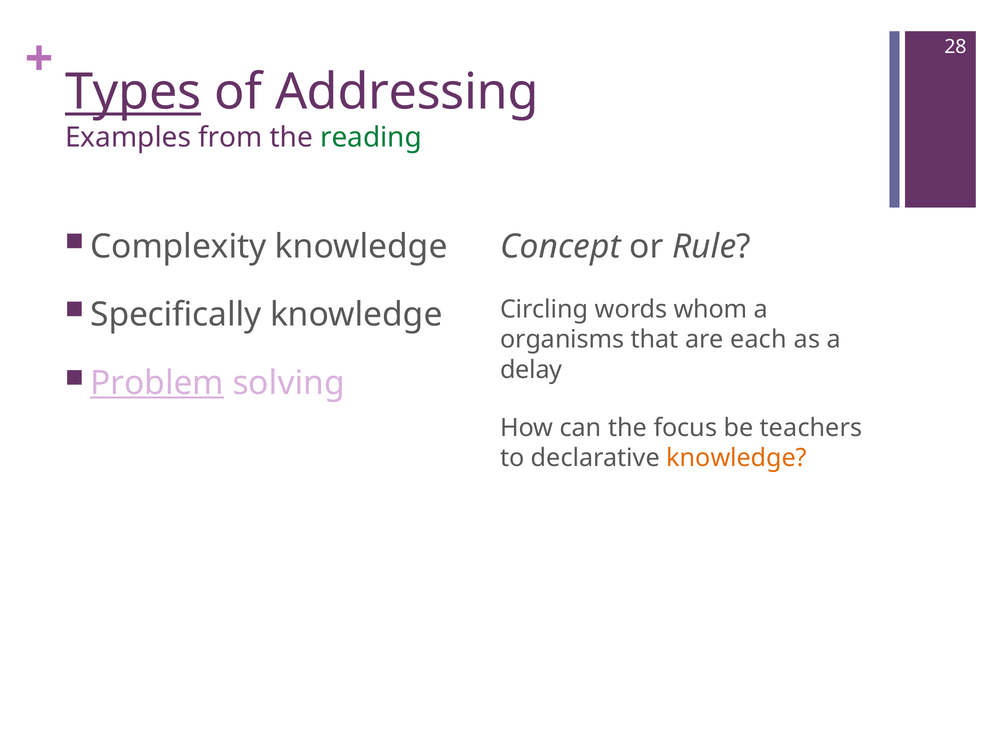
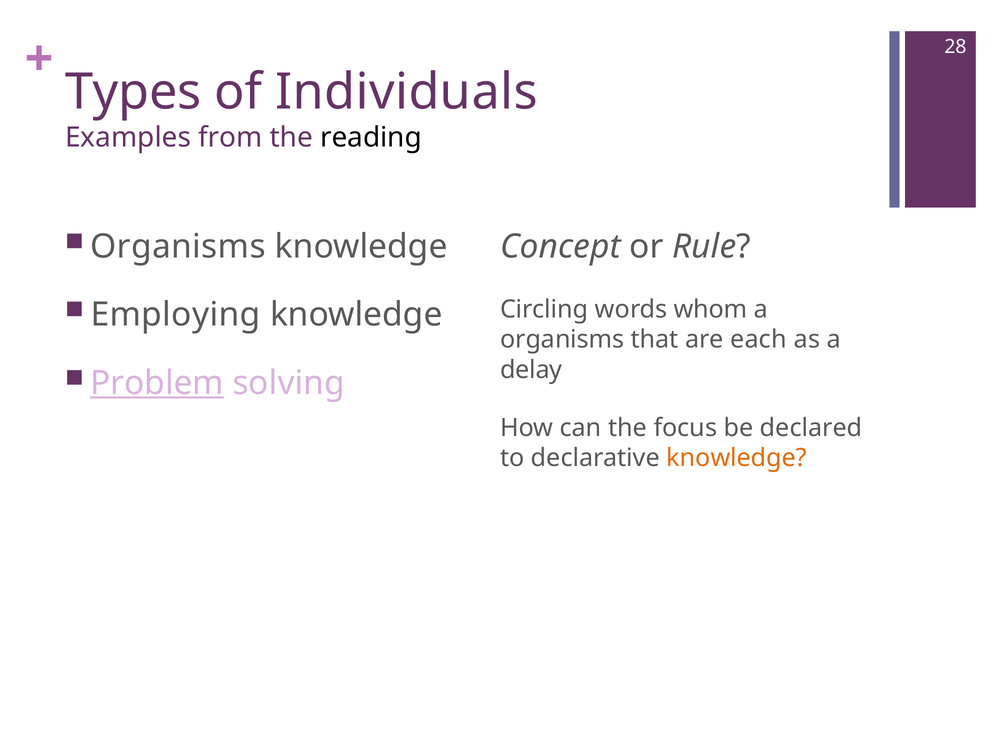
Types underline: present -> none
Addressing: Addressing -> Individuals
reading colour: green -> black
Complexity at (178, 247): Complexity -> Organisms
Specifically: Specifically -> Employing
teachers: teachers -> declared
